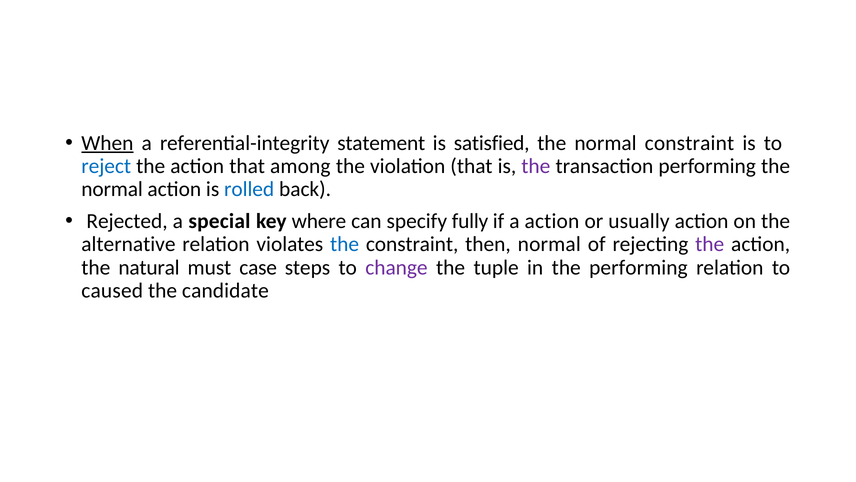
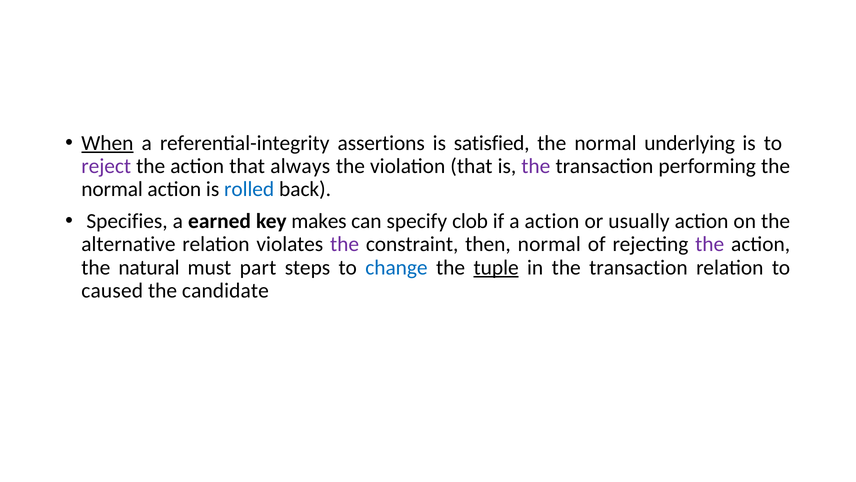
statement: statement -> assertions
normal constraint: constraint -> underlying
reject colour: blue -> purple
among: among -> always
Rejected: Rejected -> Specifies
special: special -> earned
where: where -> makes
fully: fully -> clob
the at (345, 244) colour: blue -> purple
case: case -> part
change colour: purple -> blue
tuple underline: none -> present
in the performing: performing -> transaction
